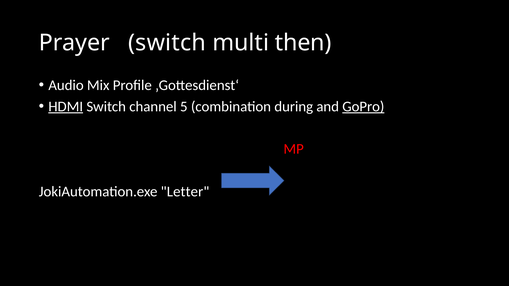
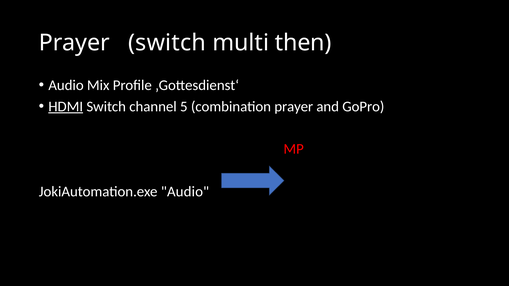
combination during: during -> prayer
GoPro underline: present -> none
JokiAutomation.exe Letter: Letter -> Audio
